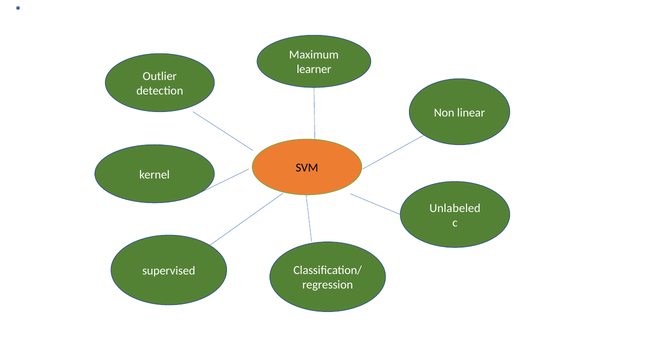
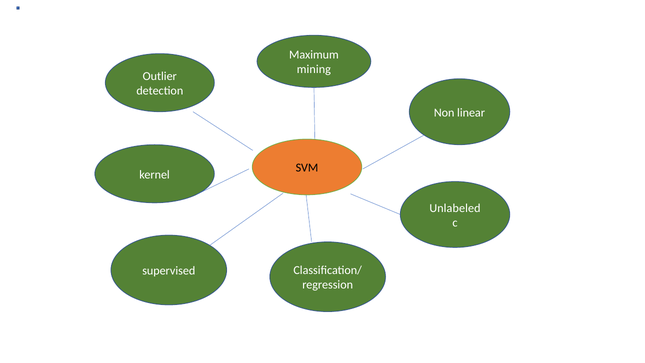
learner: learner -> mining
